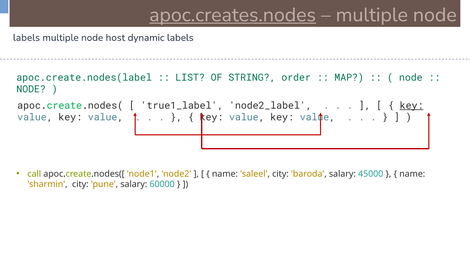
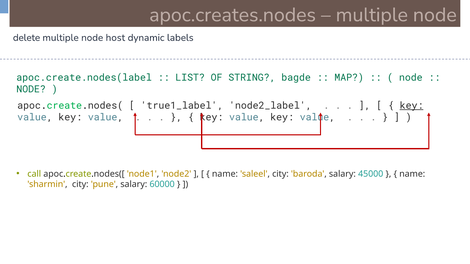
apoc.creates.nodes underline: present -> none
labels at (26, 38): labels -> delete
order: order -> bagde
